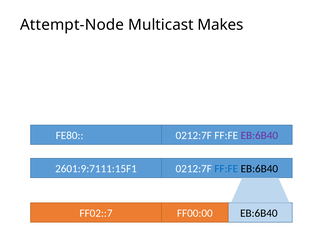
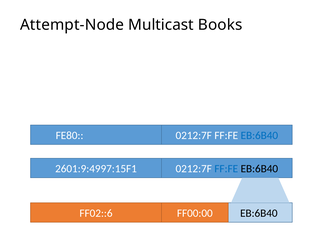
Makes: Makes -> Books
EB:6B40 at (259, 136) colour: purple -> blue
2601:9:7111:15F1: 2601:9:7111:15F1 -> 2601:9:4997:15F1
FF02::7: FF02::7 -> FF02::6
